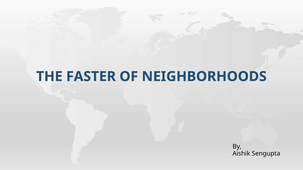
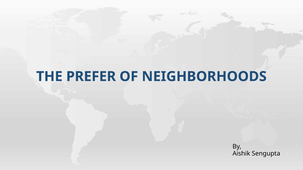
FASTER: FASTER -> PREFER
